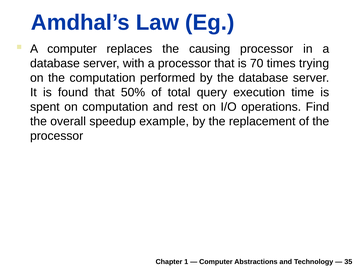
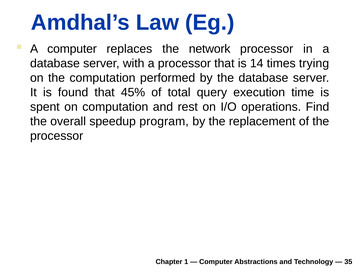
causing: causing -> network
70: 70 -> 14
50%: 50% -> 45%
example: example -> program
